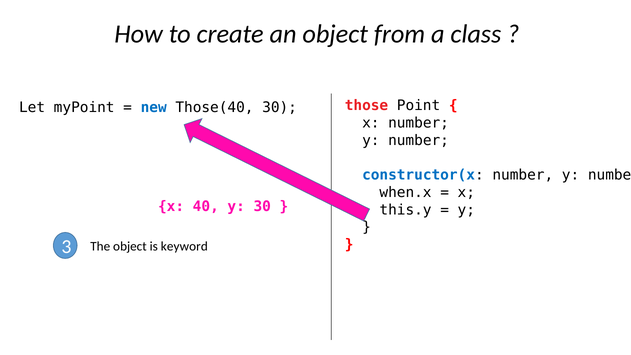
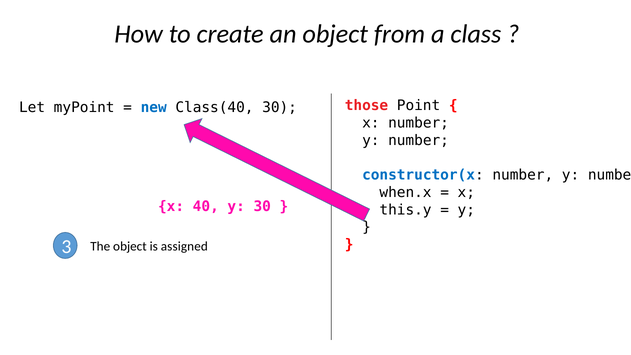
Those(40: Those(40 -> Class(40
keyword: keyword -> assigned
